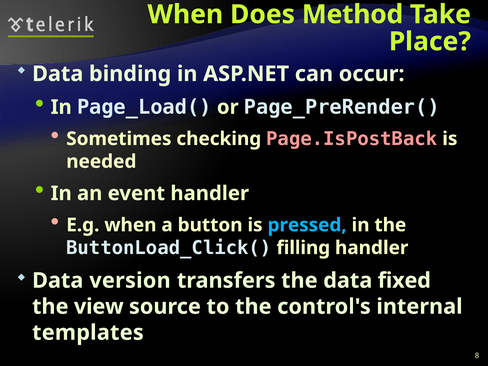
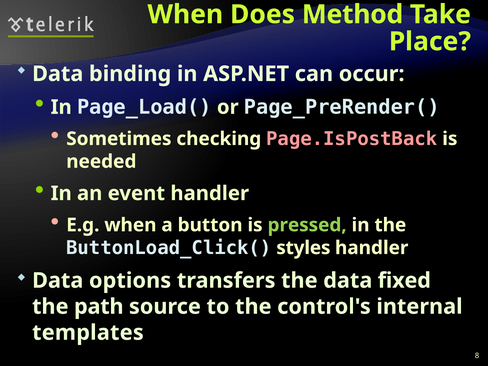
pressed colour: light blue -> light green
filling: filling -> styles
version: version -> options
view: view -> path
